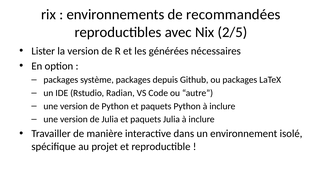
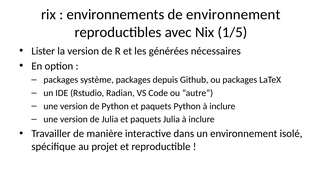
de recommandées: recommandées -> environnement
2/5: 2/5 -> 1/5
